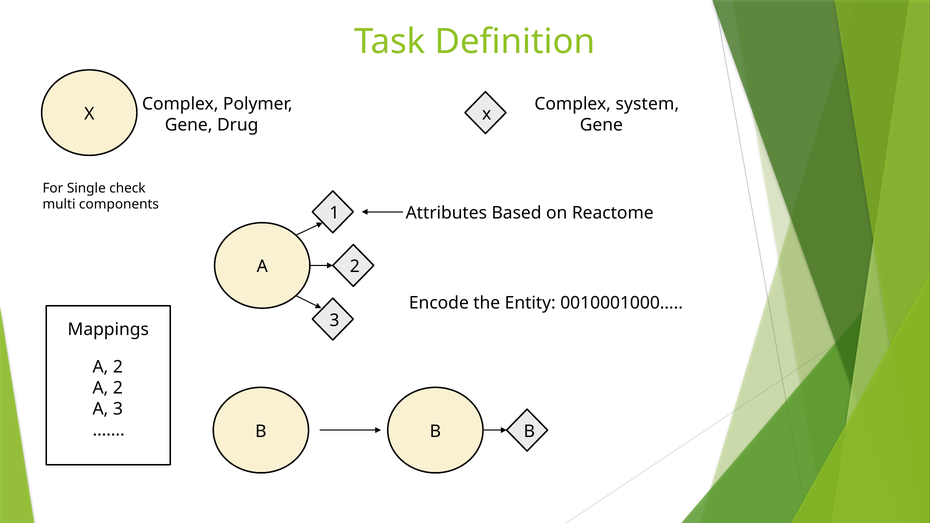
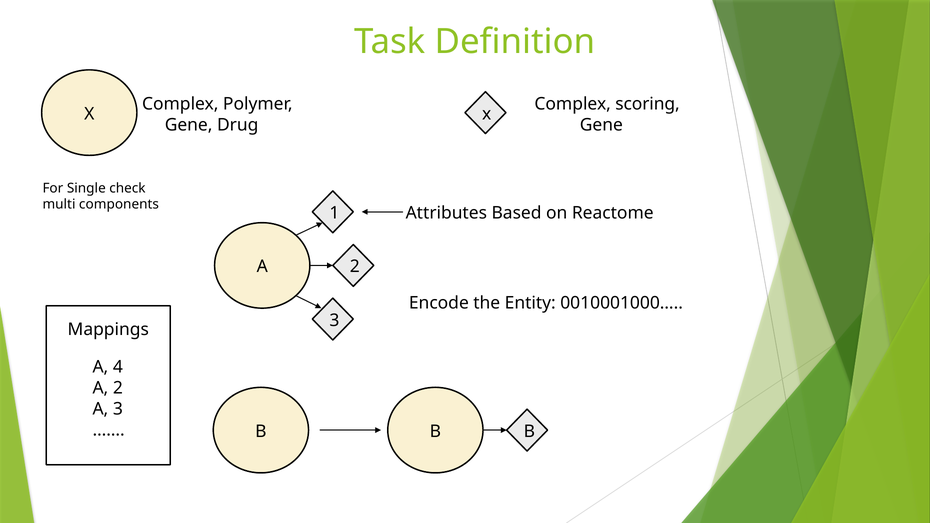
system: system -> scoring
2 at (118, 367): 2 -> 4
